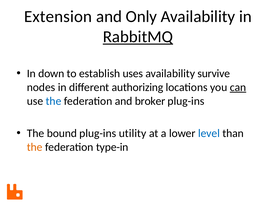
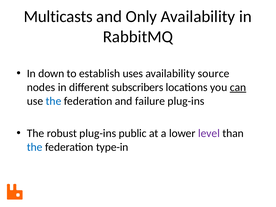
Extension: Extension -> Multicasts
RabbitMQ underline: present -> none
survive: survive -> source
authorizing: authorizing -> subscribers
broker: broker -> failure
bound: bound -> robust
utility: utility -> public
level colour: blue -> purple
the at (35, 147) colour: orange -> blue
